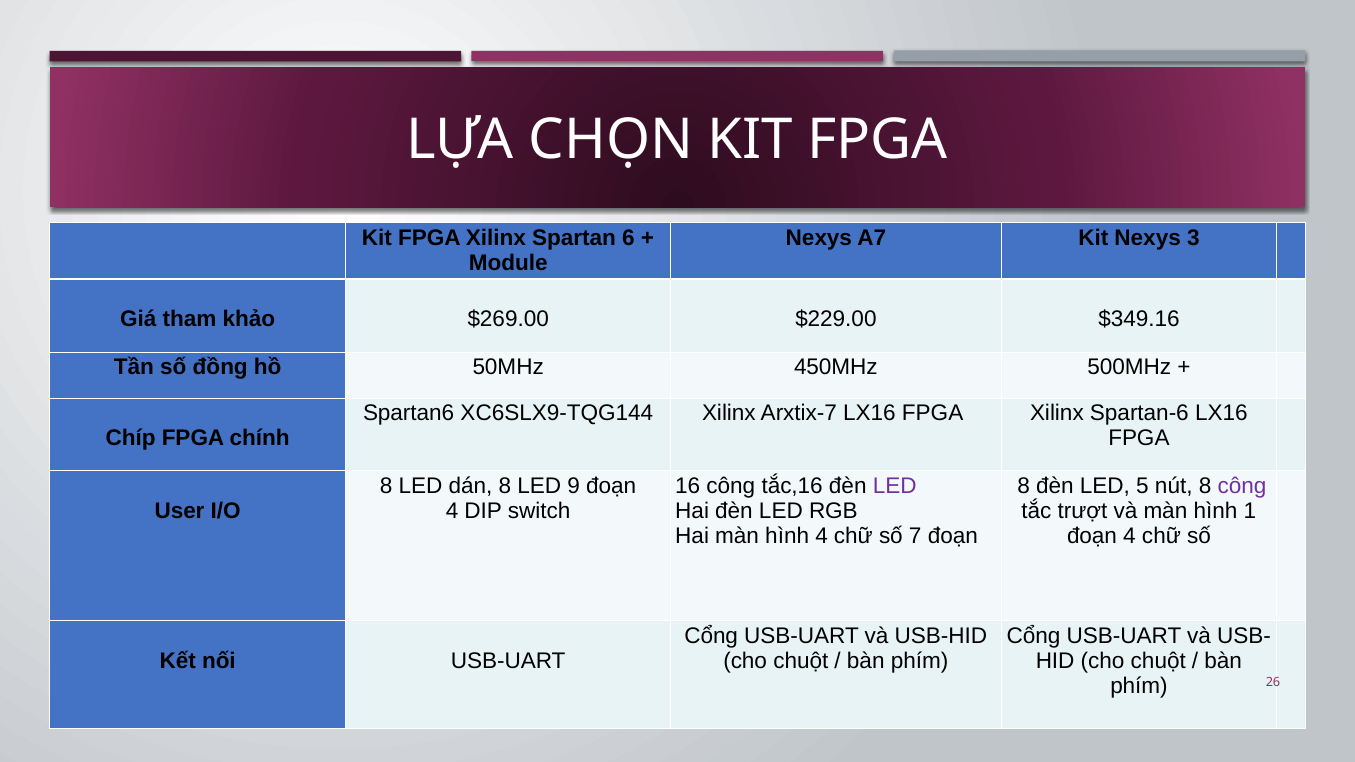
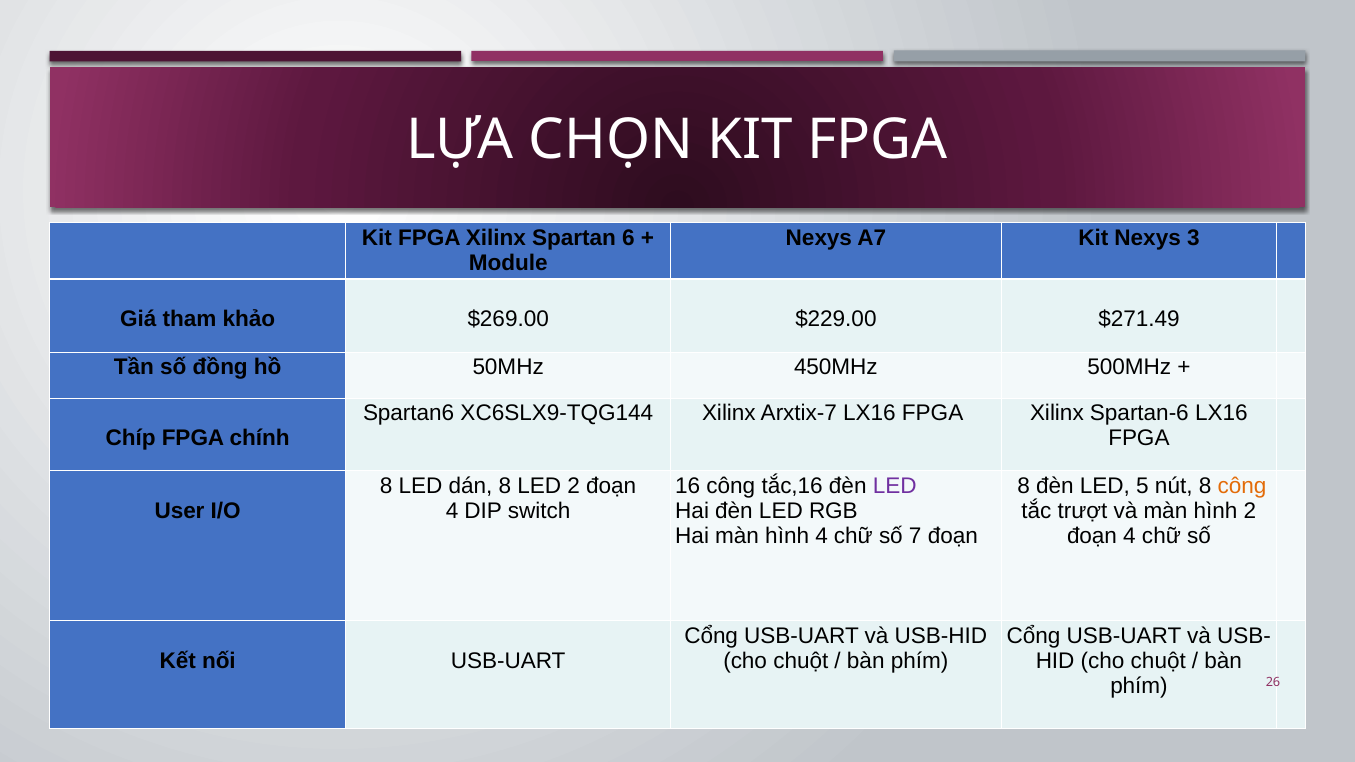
$349.16: $349.16 -> $271.49
LED 9: 9 -> 2
công at (1242, 486) colour: purple -> orange
hình 1: 1 -> 2
